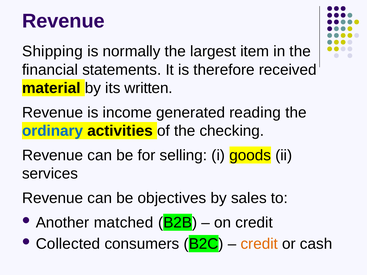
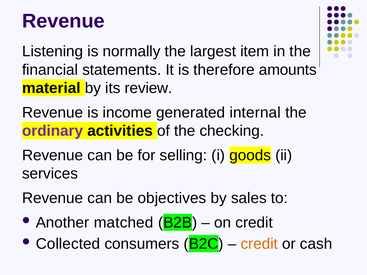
Shipping: Shipping -> Listening
received: received -> amounts
written: written -> review
reading: reading -> internal
ordinary colour: blue -> purple
